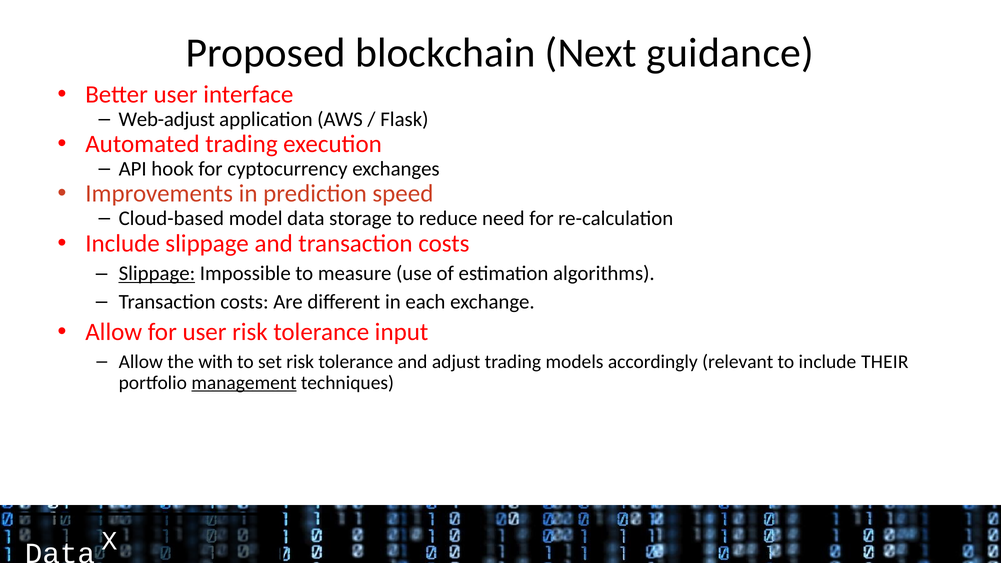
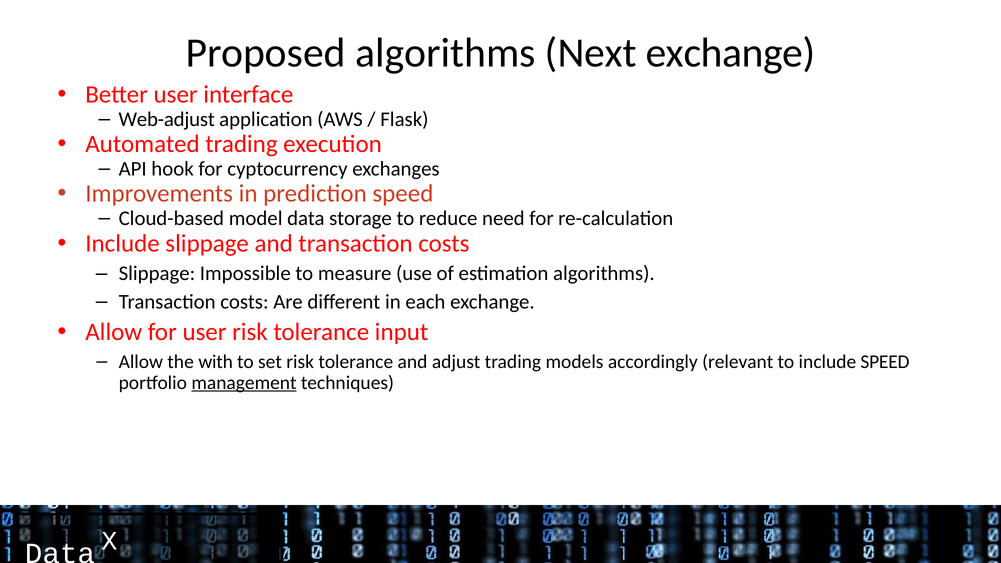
Proposed blockchain: blockchain -> algorithms
Next guidance: guidance -> exchange
Slippage at (157, 274) underline: present -> none
include THEIR: THEIR -> SPEED
